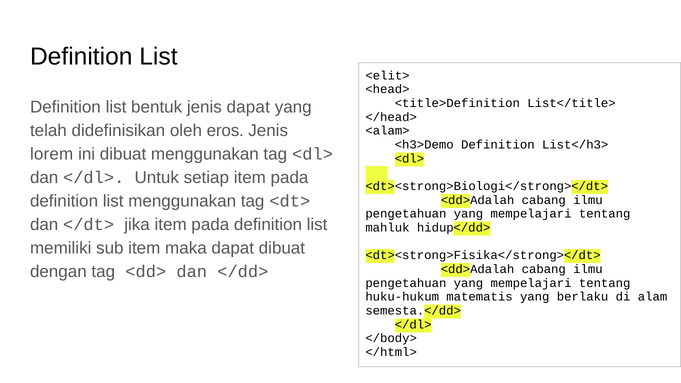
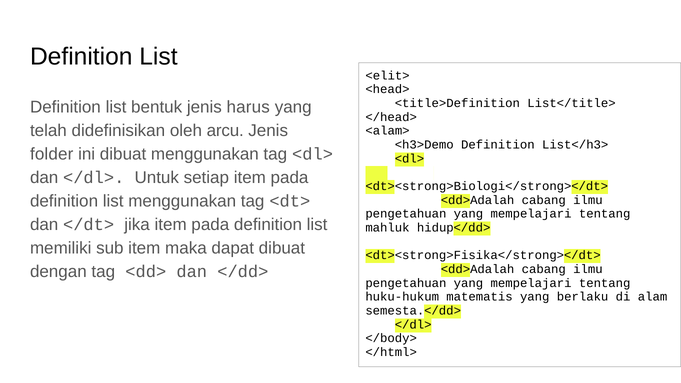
jenis dapat: dapat -> harus
eros: eros -> arcu
lorem: lorem -> folder
